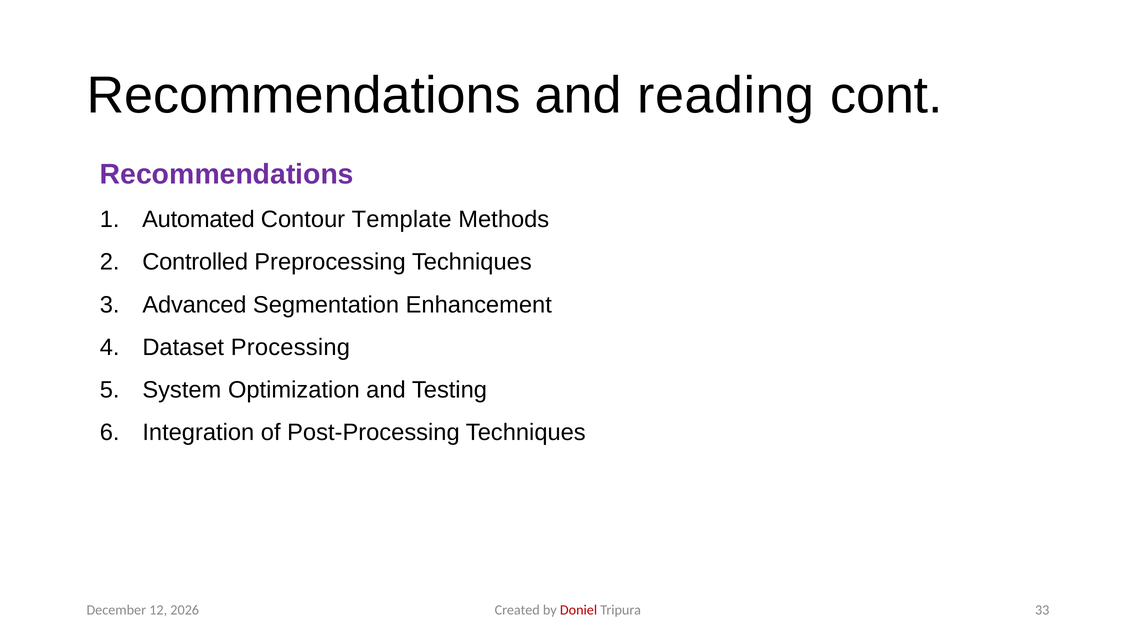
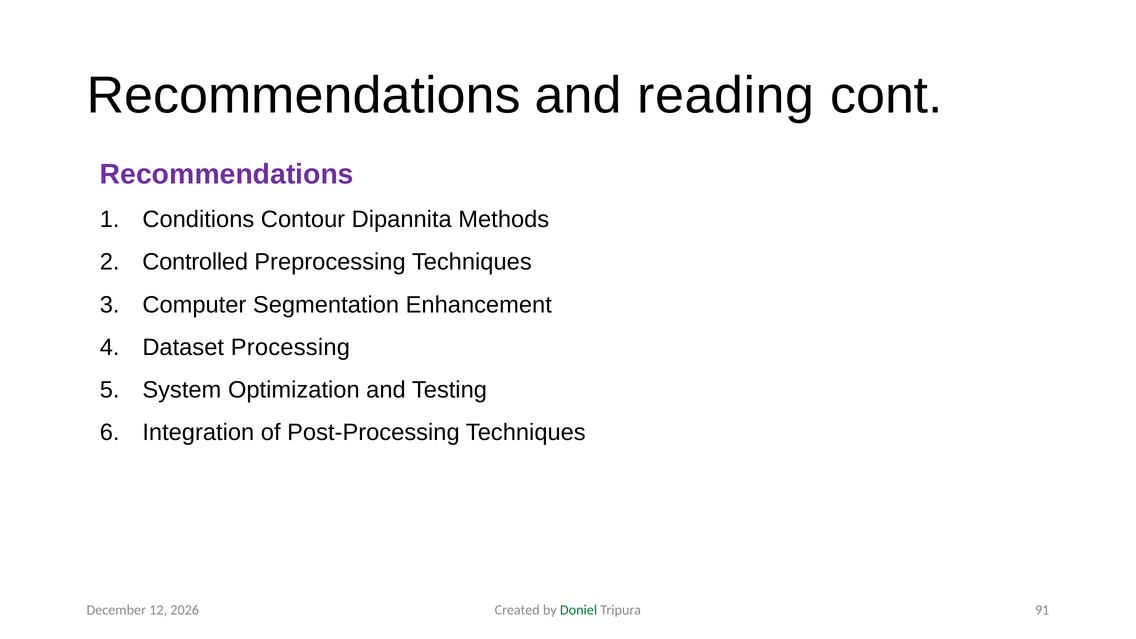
Automated: Automated -> Conditions
Template: Template -> Dipannita
Advanced: Advanced -> Computer
Doniel colour: red -> green
33: 33 -> 91
